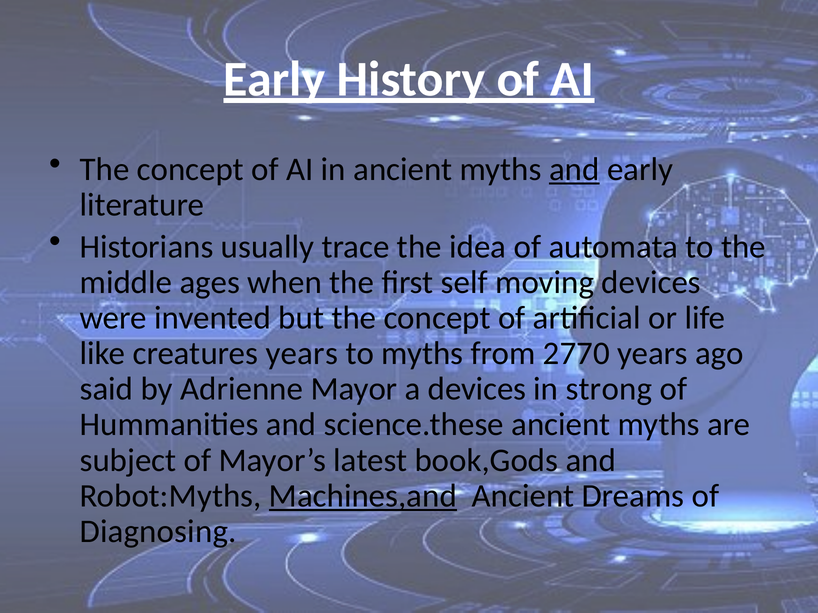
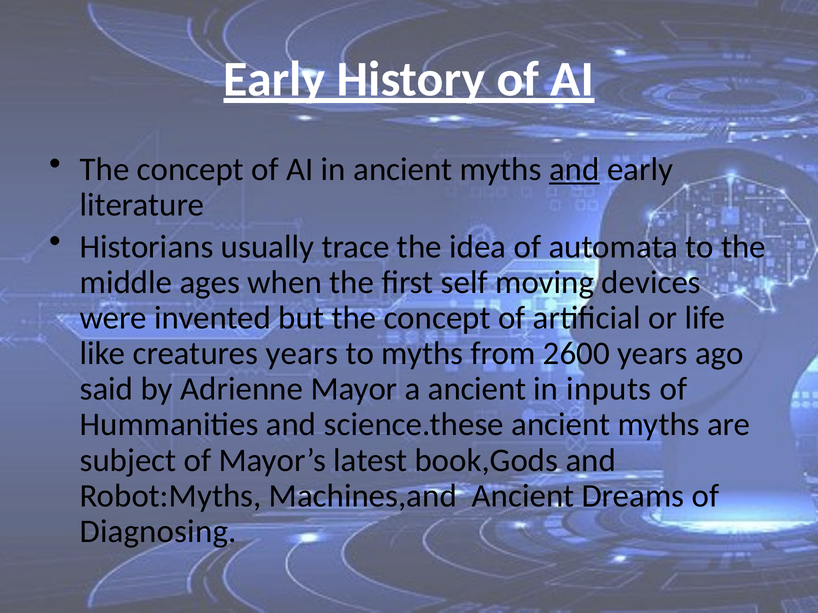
2770: 2770 -> 2600
a devices: devices -> ancient
strong: strong -> inputs
Machines,and underline: present -> none
